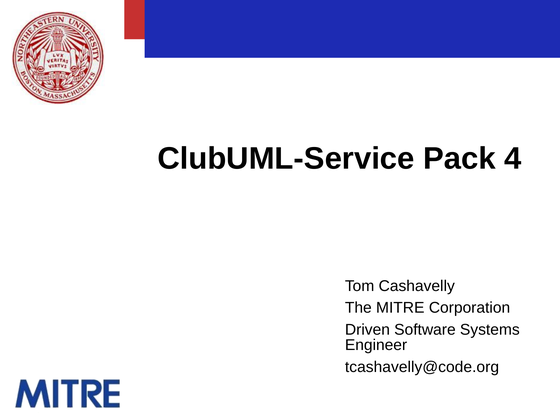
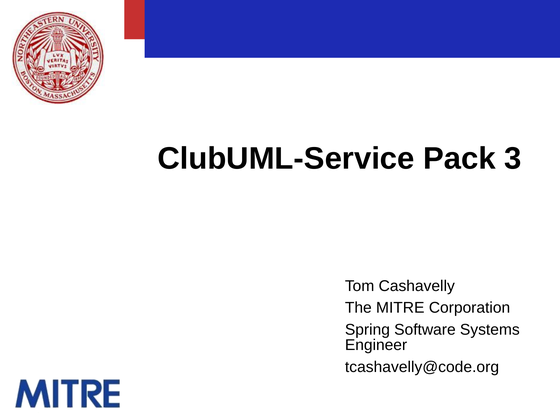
4: 4 -> 3
Driven: Driven -> Spring
